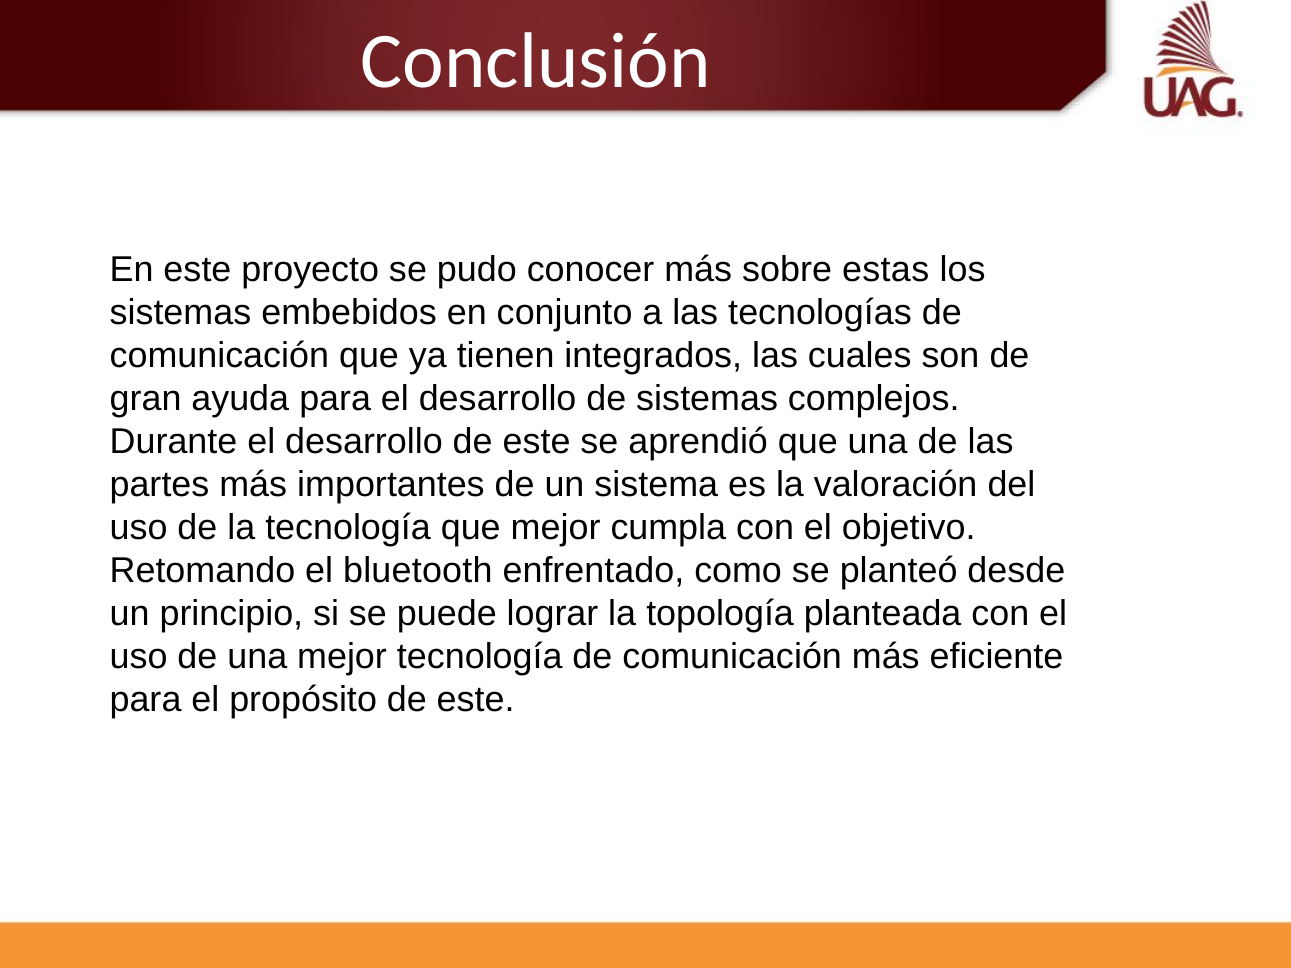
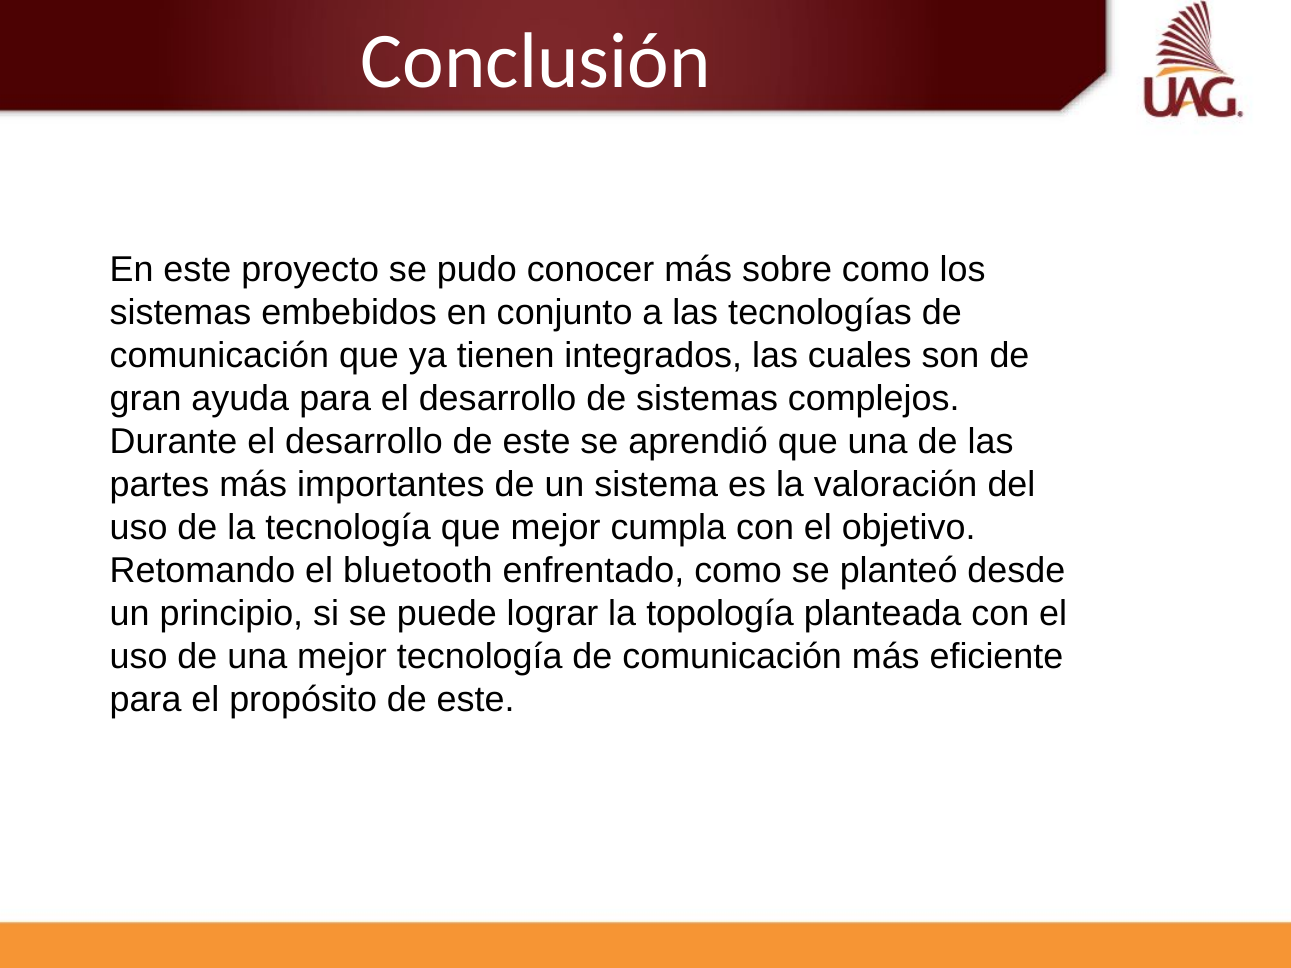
sobre estas: estas -> como
